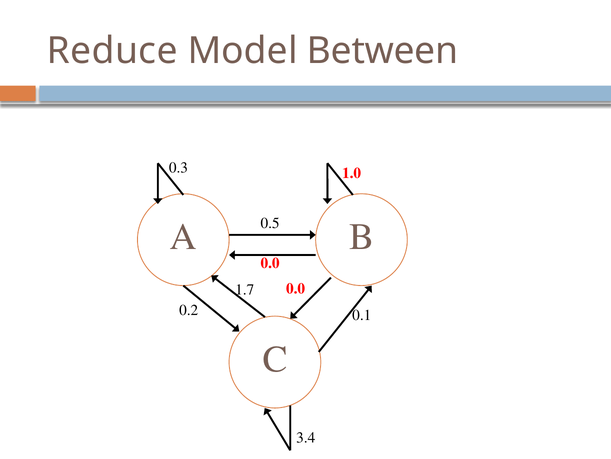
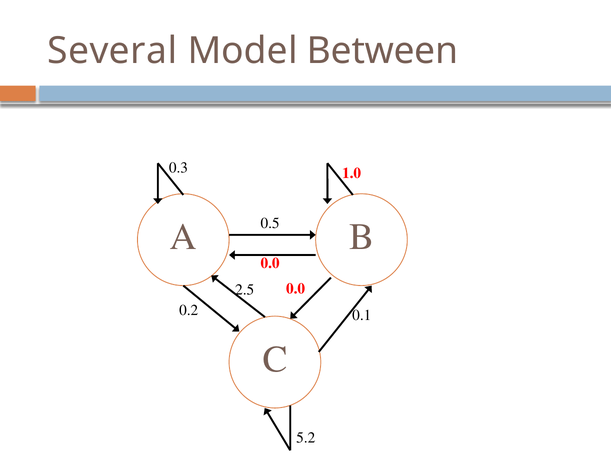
Reduce: Reduce -> Several
1.7: 1.7 -> 2.5
3.4: 3.4 -> 5.2
